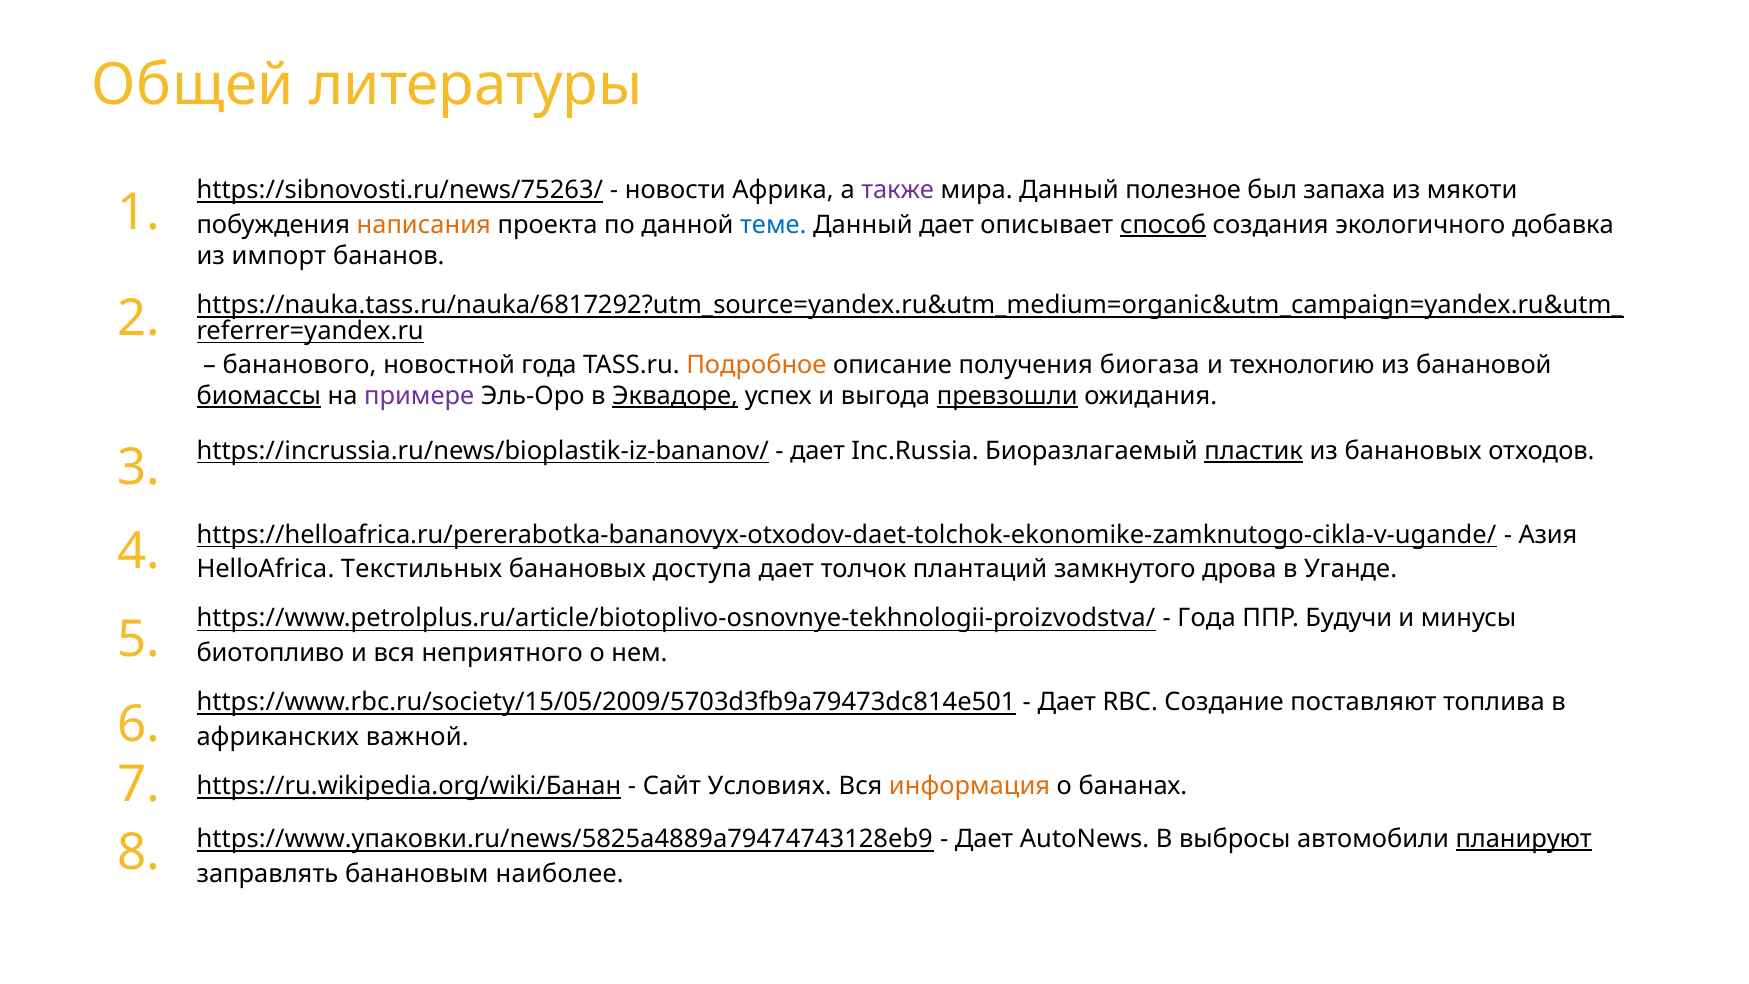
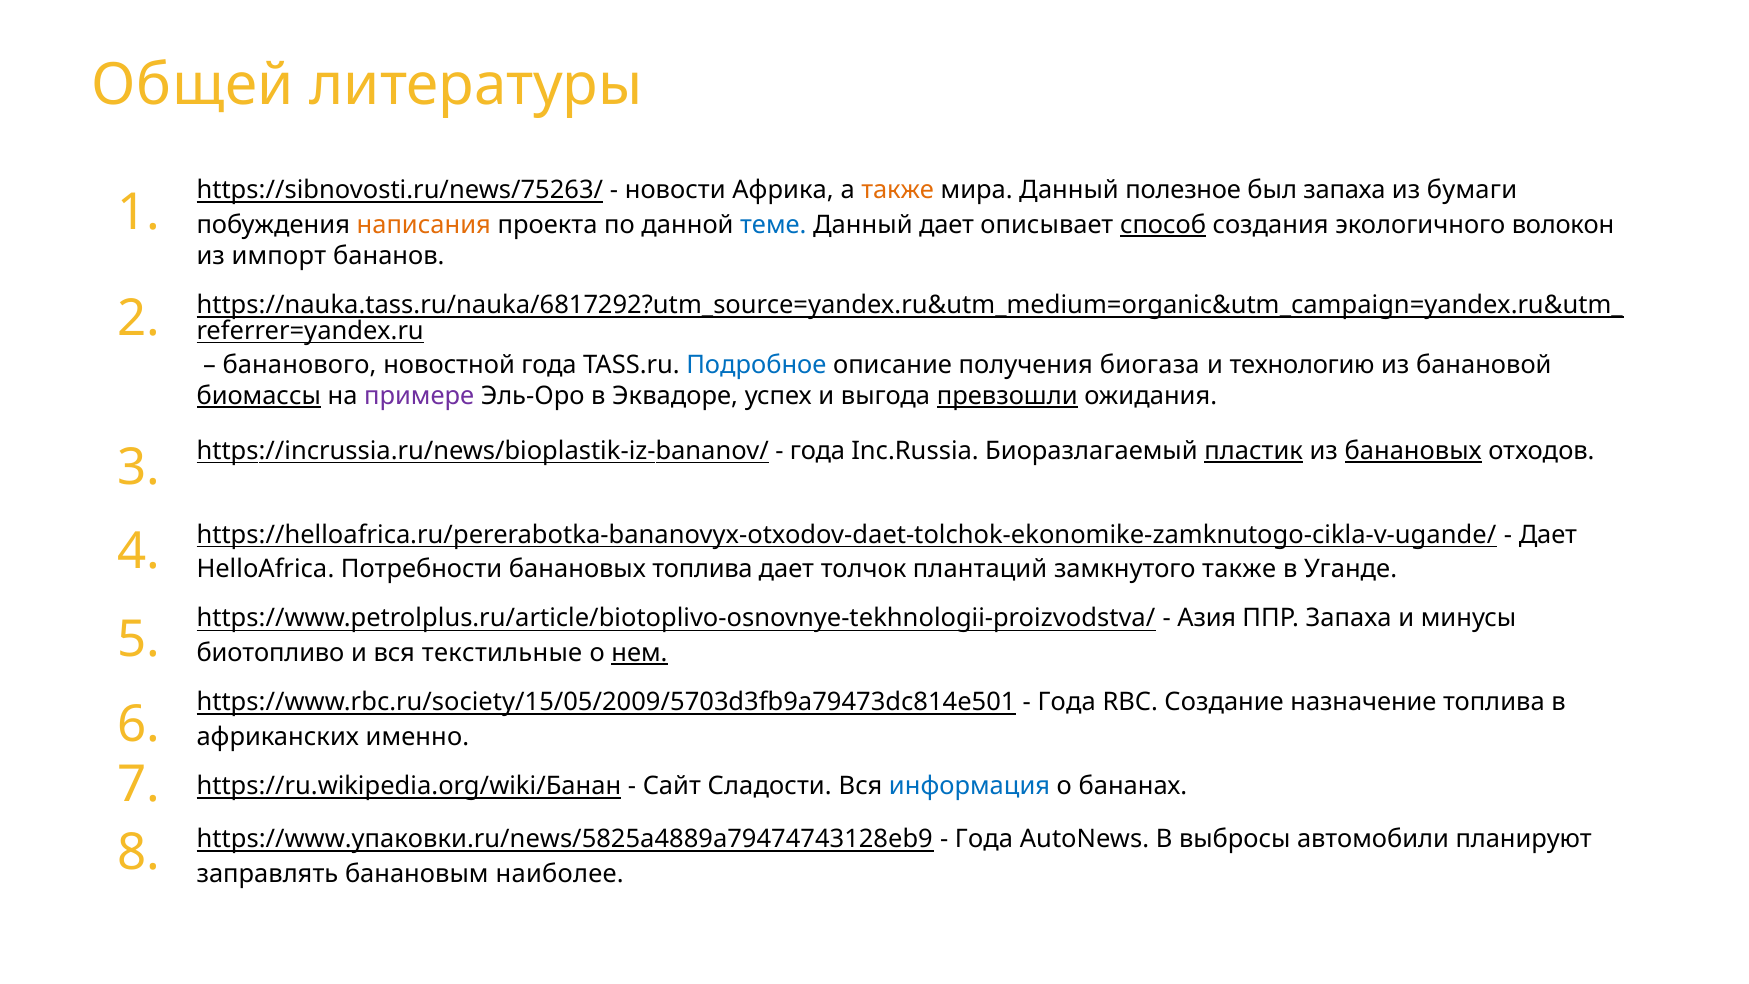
также at (898, 190) colour: purple -> orange
мякоти: мякоти -> бумаги
добавка: добавка -> волокон
Подробное colour: orange -> blue
Эквадоре underline: present -> none
дает at (818, 451): дает -> года
банановых at (1413, 451) underline: none -> present
Азия at (1548, 535): Азия -> Дает
Текстильных: Текстильных -> Потребности
банановых доступа: доступа -> топлива
замкнутого дрова: дрова -> также
Года at (1207, 618): Года -> Азия
ППР Будучи: Будучи -> Запаха
неприятного: неприятного -> текстильные
нем underline: none -> present
Дает at (1067, 702): Дает -> Года
поставляют: поставляют -> назначение
важной: важной -> именно
Условиях: Условиях -> Сладости
информация colour: orange -> blue
Дает at (984, 839): Дает -> Года
планируют underline: present -> none
